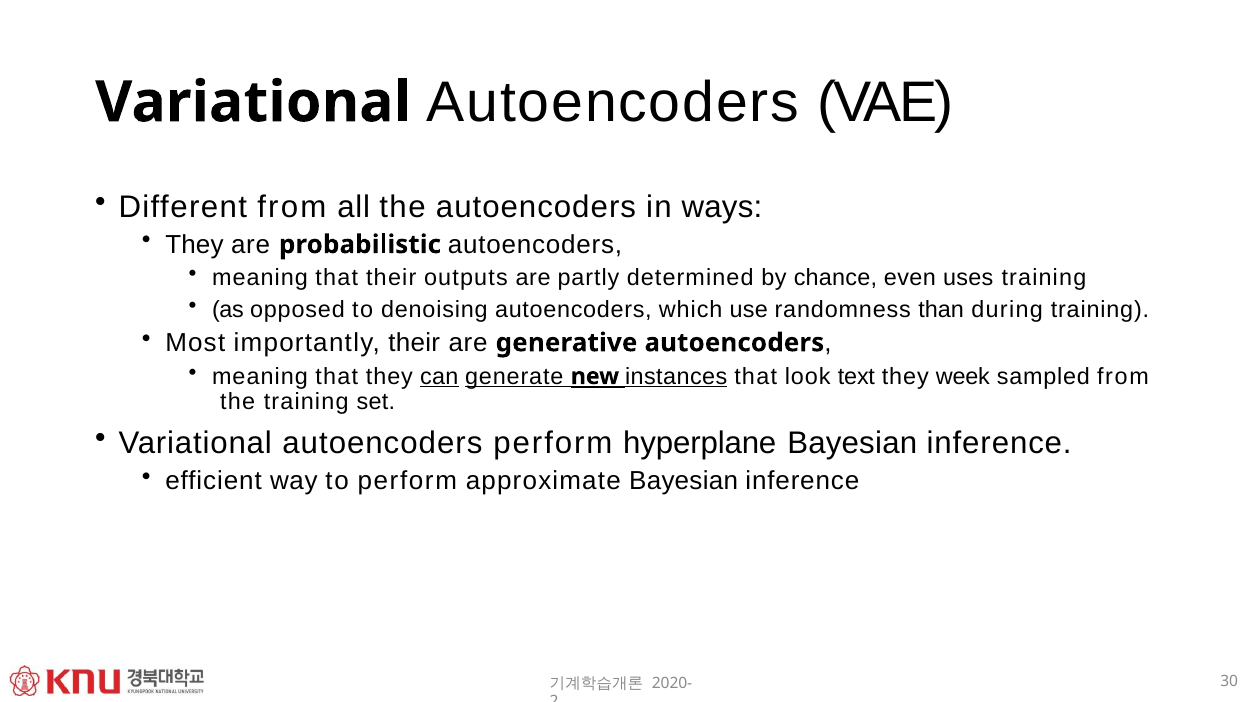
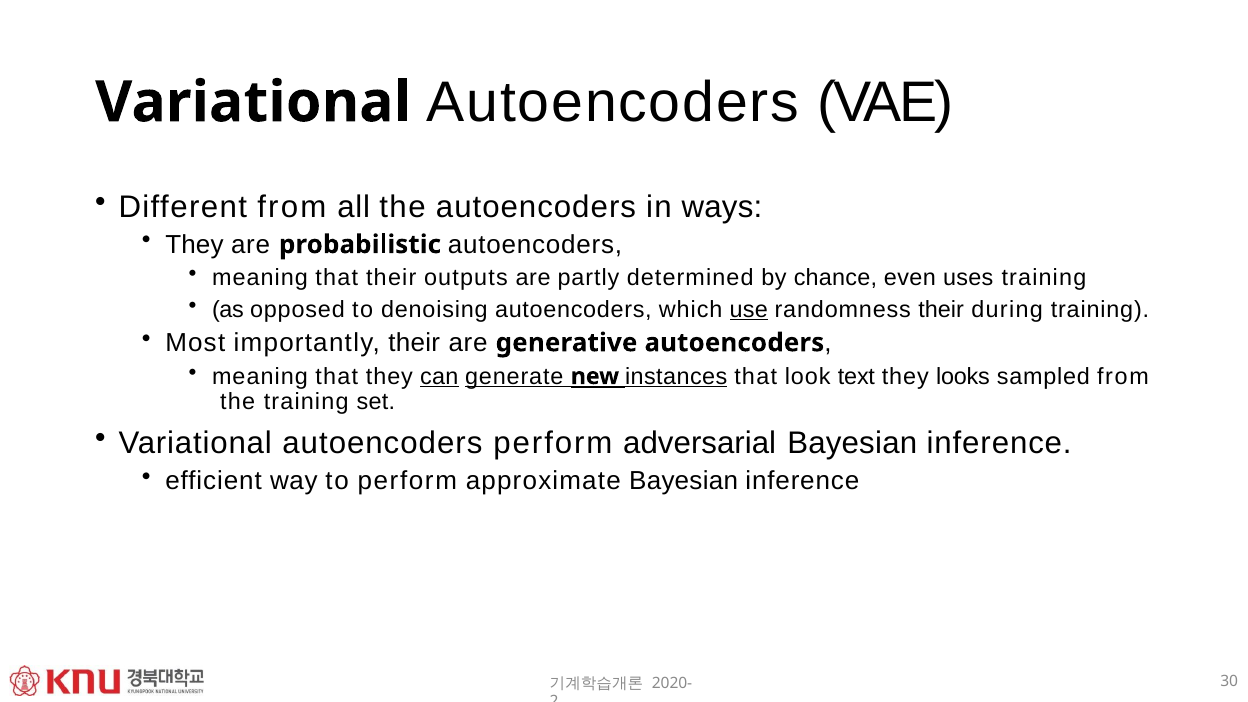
use underline: none -> present
randomness than: than -> their
week: week -> looks
hyperplane: hyperplane -> adversarial
